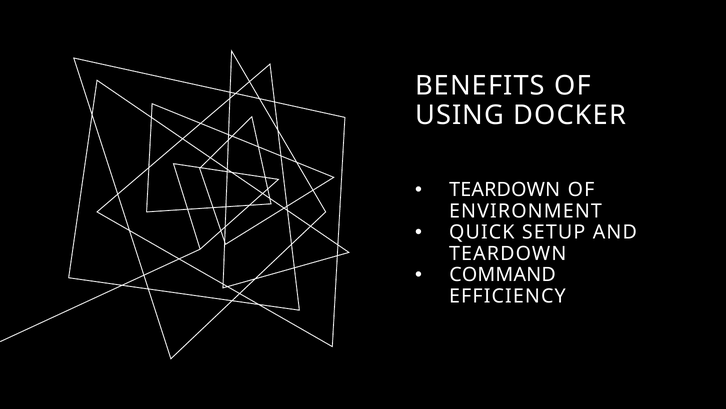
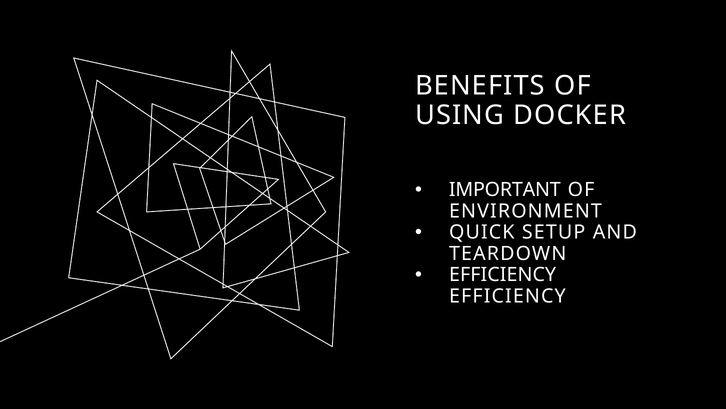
TEARDOWN at (505, 190): TEARDOWN -> IMPORTANT
COMMAND at (503, 274): COMMAND -> EFFICIENCY
